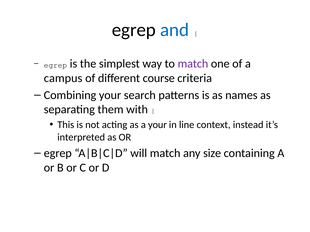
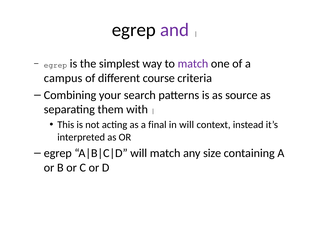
and colour: blue -> purple
names: names -> source
a your: your -> final
in line: line -> will
